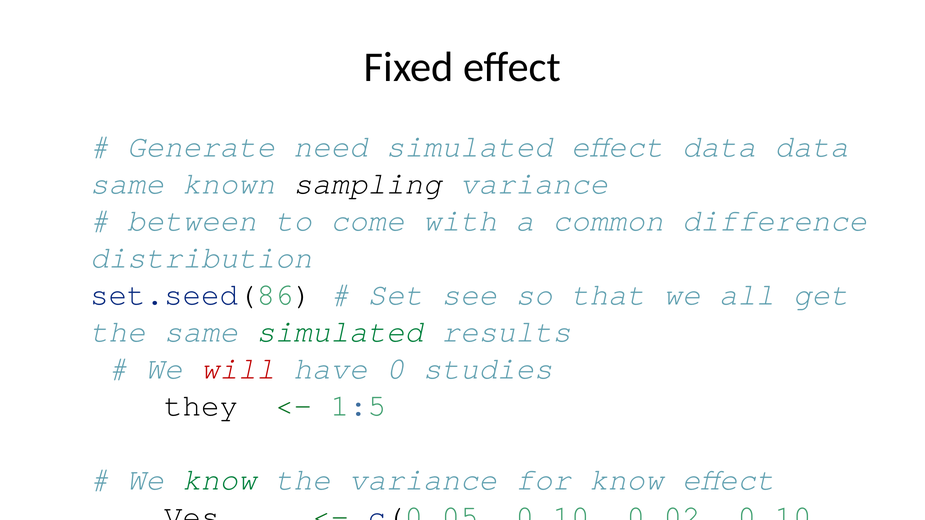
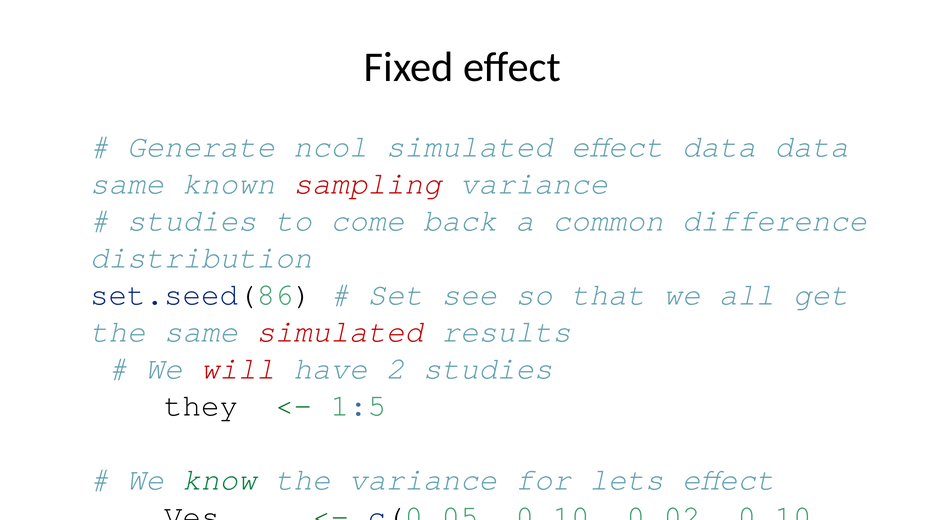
Generate need: need -> ncol
sampling colour: black -> red
between at (192, 221): between -> studies
come with: with -> back
simulated at (340, 332) colour: green -> red
have 0: 0 -> 2
for know: know -> lets
